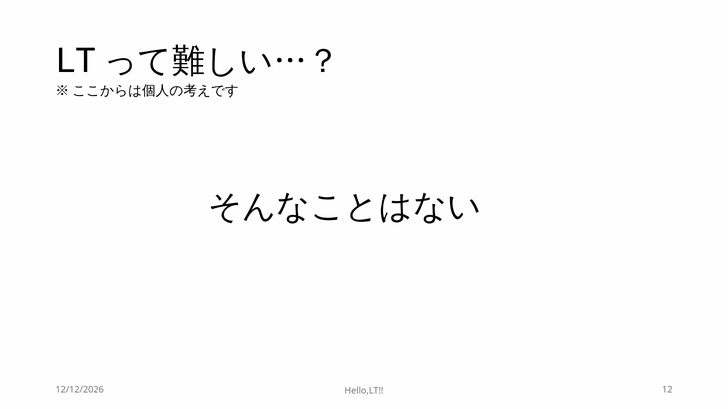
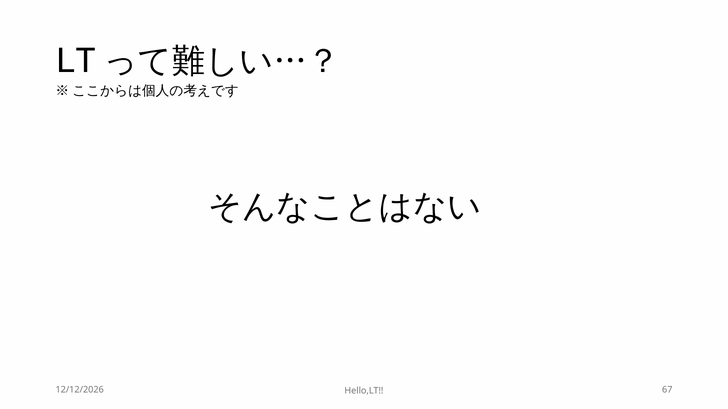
12: 12 -> 67
